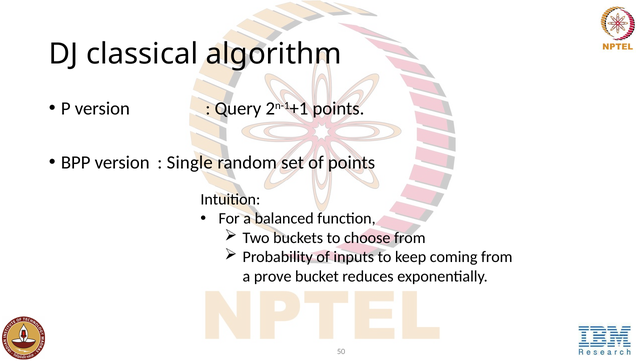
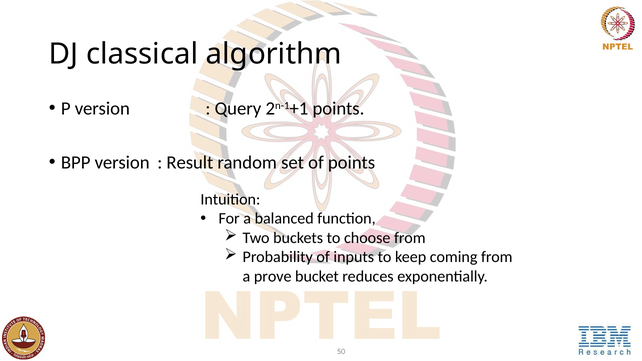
Single: Single -> Result
